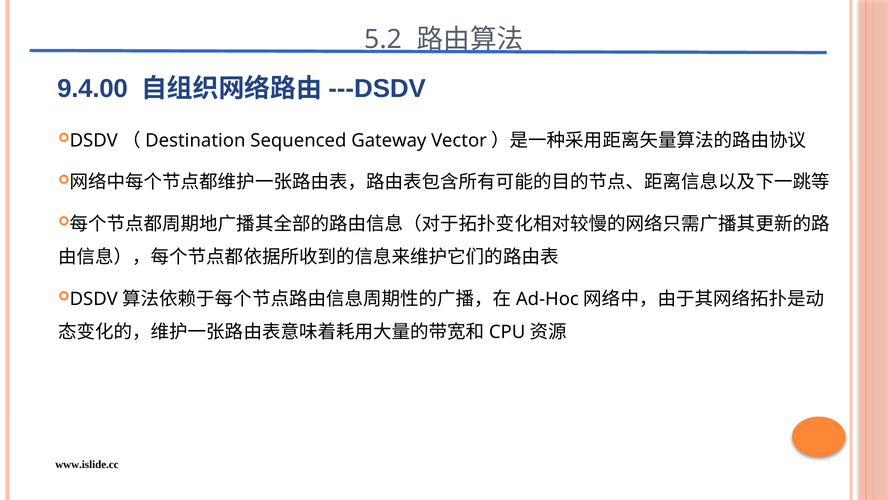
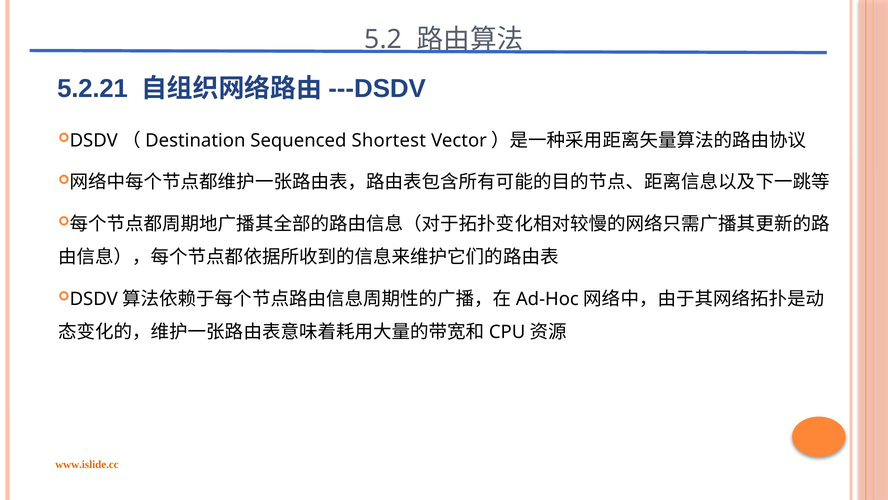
9.4.00: 9.4.00 -> 5.2.21
Gateway: Gateway -> Shortest
www.islide.cc colour: black -> orange
